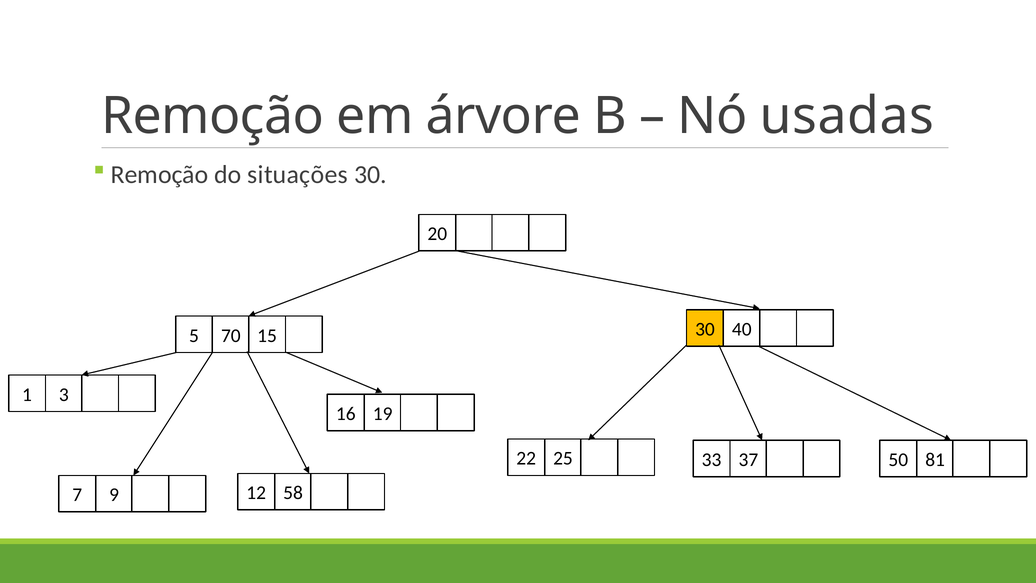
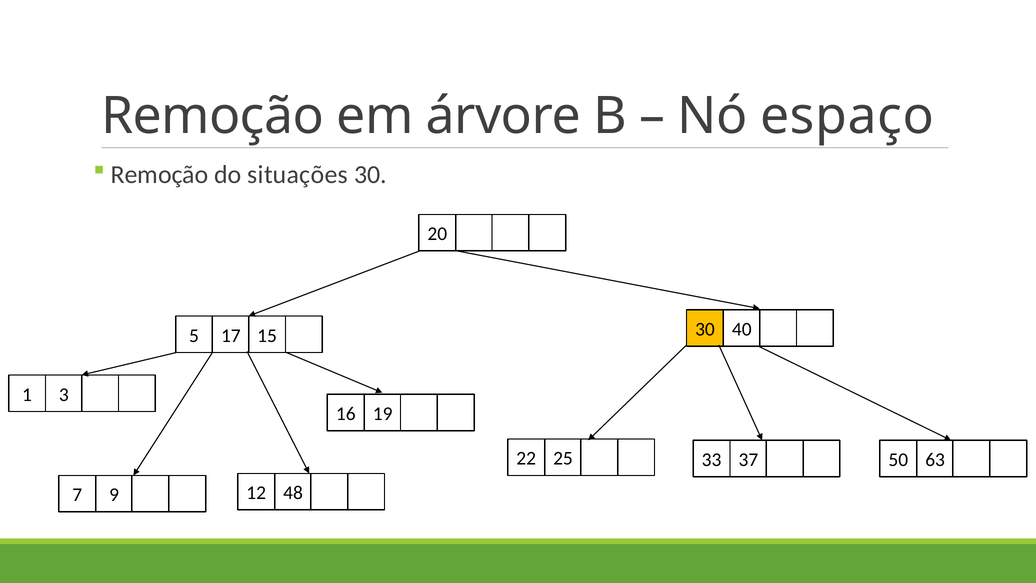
usadas: usadas -> espaço
70: 70 -> 17
81: 81 -> 63
58: 58 -> 48
